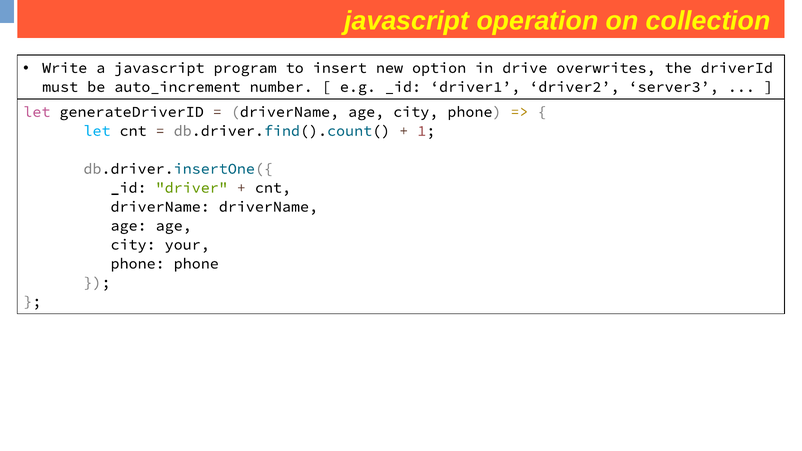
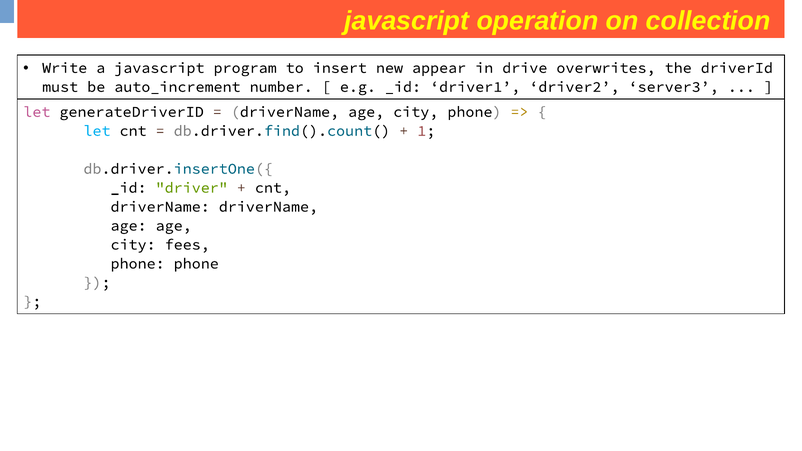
option: option -> appear
your: your -> fees
